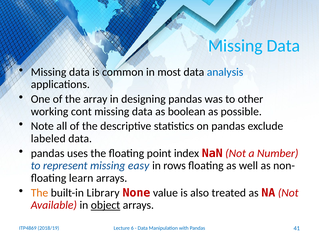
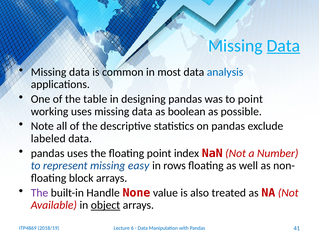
Data at (283, 46) underline: none -> present
array: array -> table
to other: other -> point
working cont: cont -> uses
learn: learn -> block
The at (40, 193) colour: orange -> purple
Library: Library -> Handle
